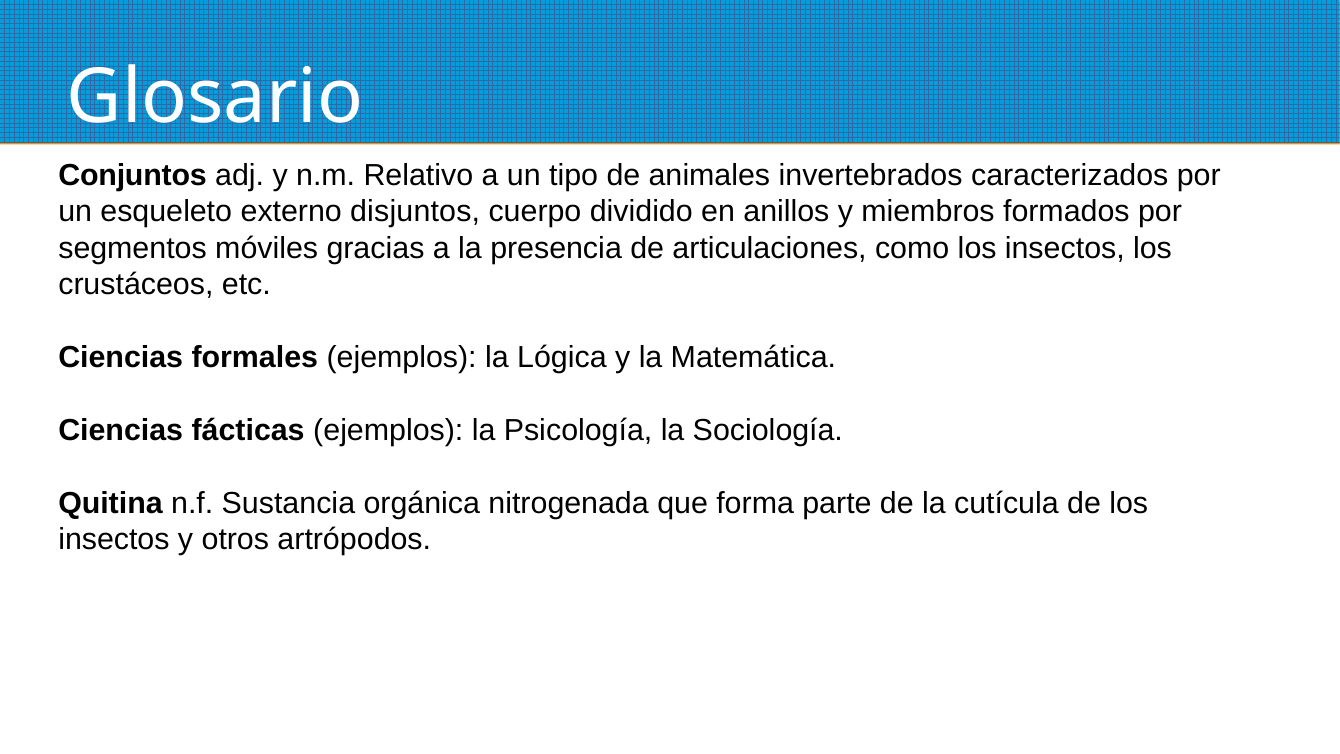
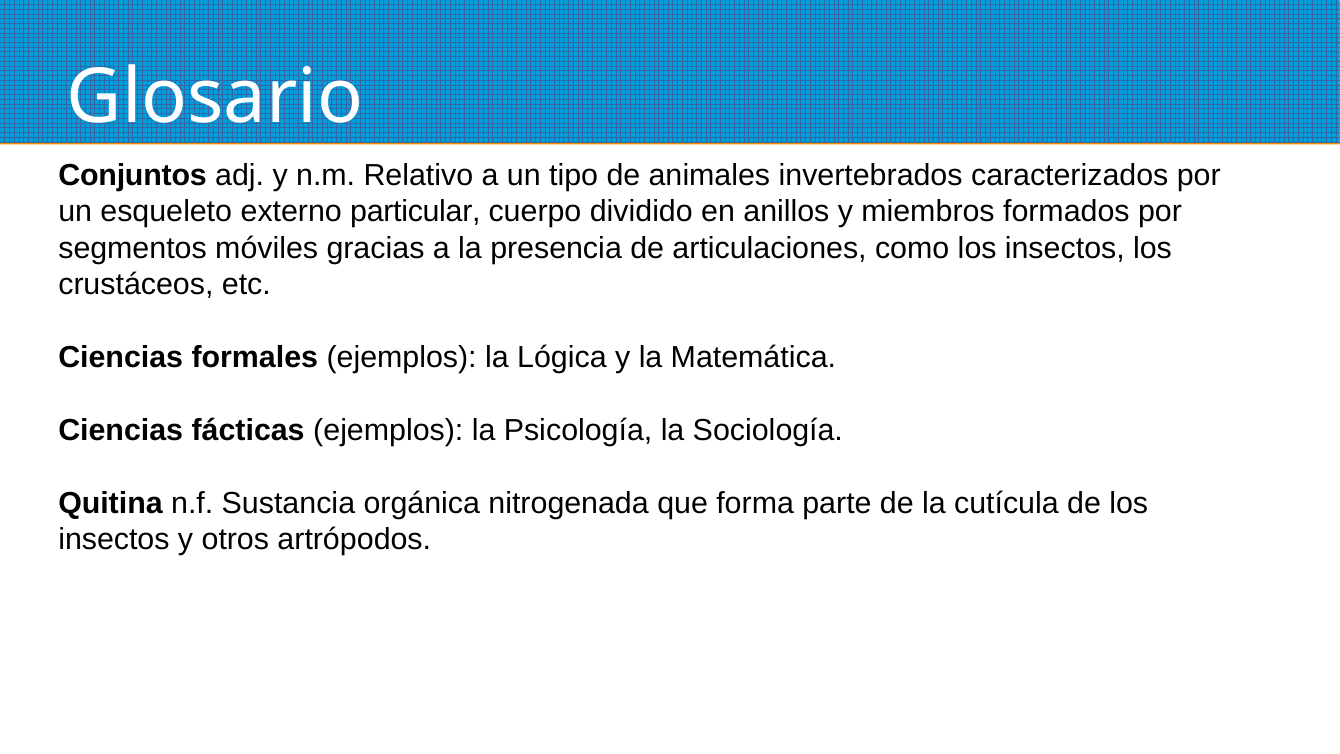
disjuntos: disjuntos -> particular
